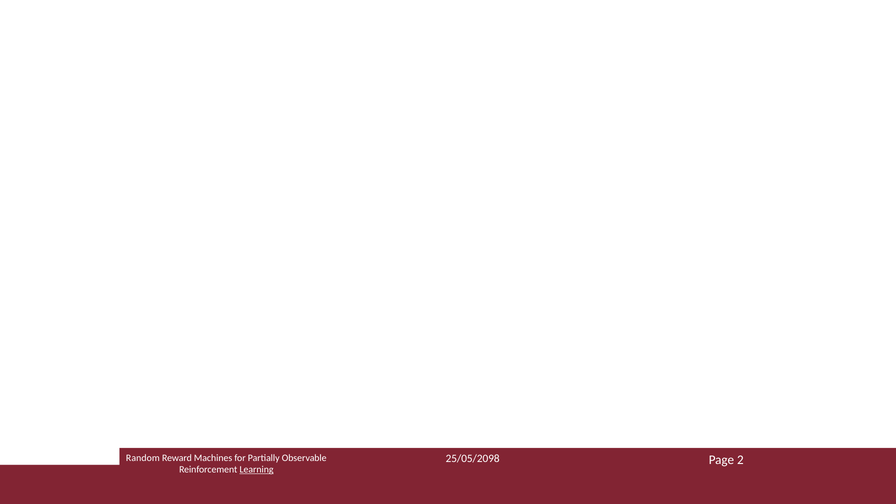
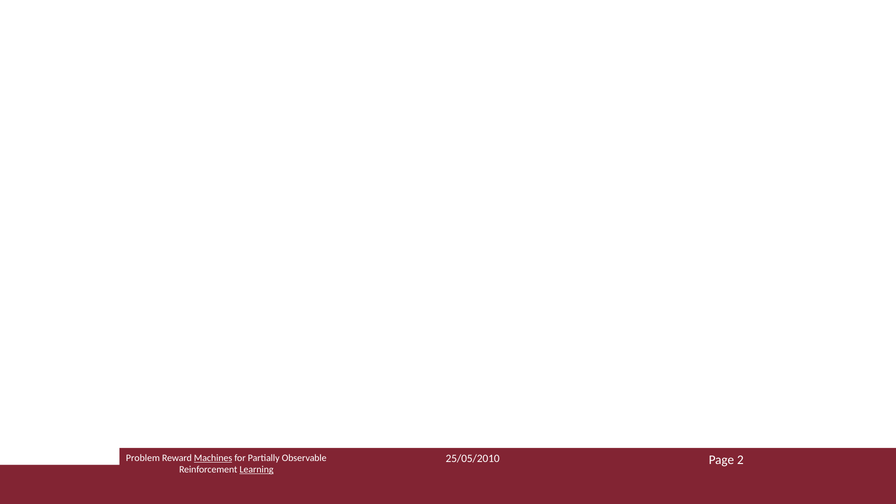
Random: Random -> Problem
Machines underline: none -> present
25/05/2098: 25/05/2098 -> 25/05/2010
